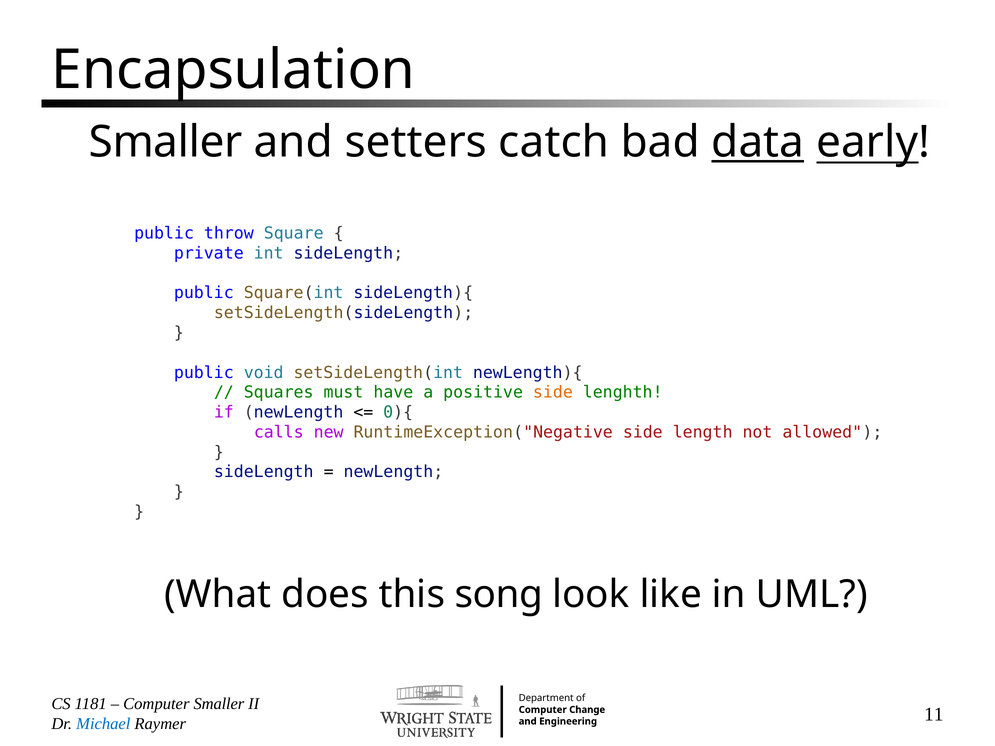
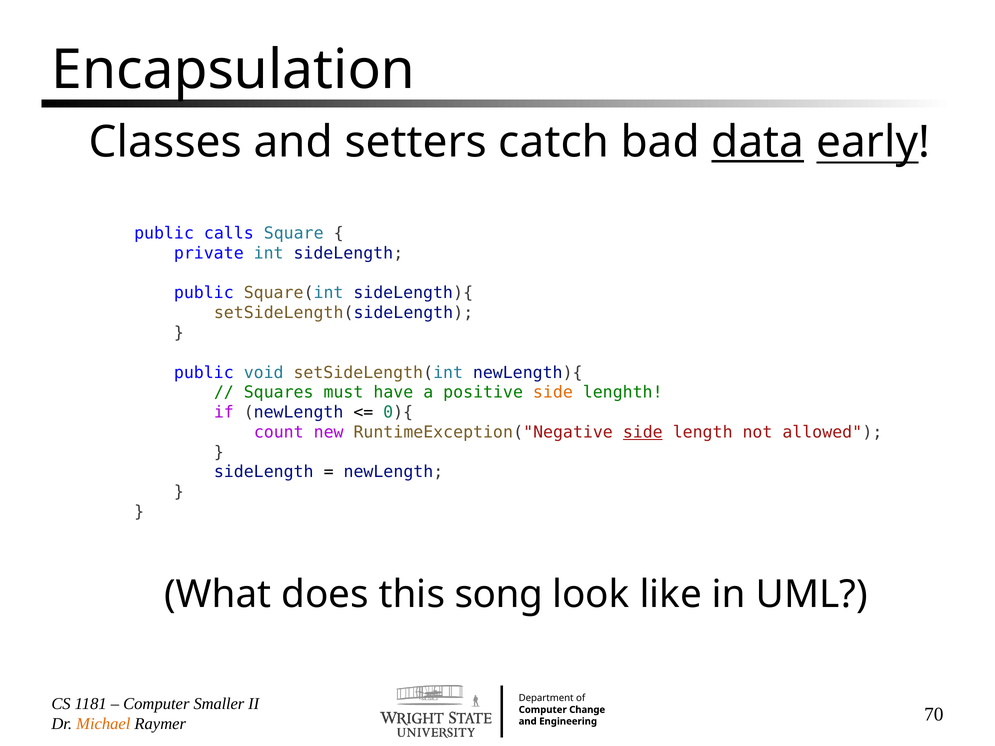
Smaller at (166, 142): Smaller -> Classes
throw: throw -> calls
calls: calls -> count
side at (643, 432) underline: none -> present
Michael colour: blue -> orange
11: 11 -> 70
